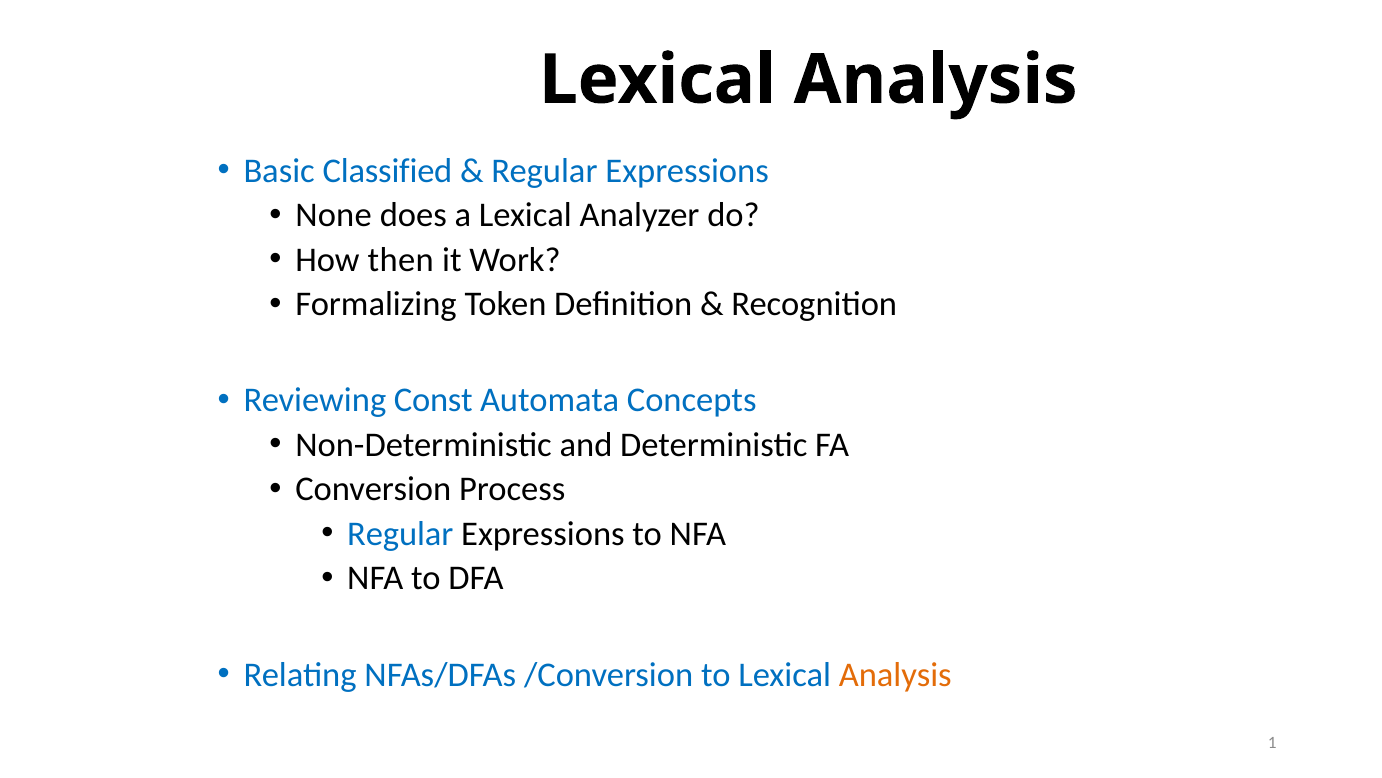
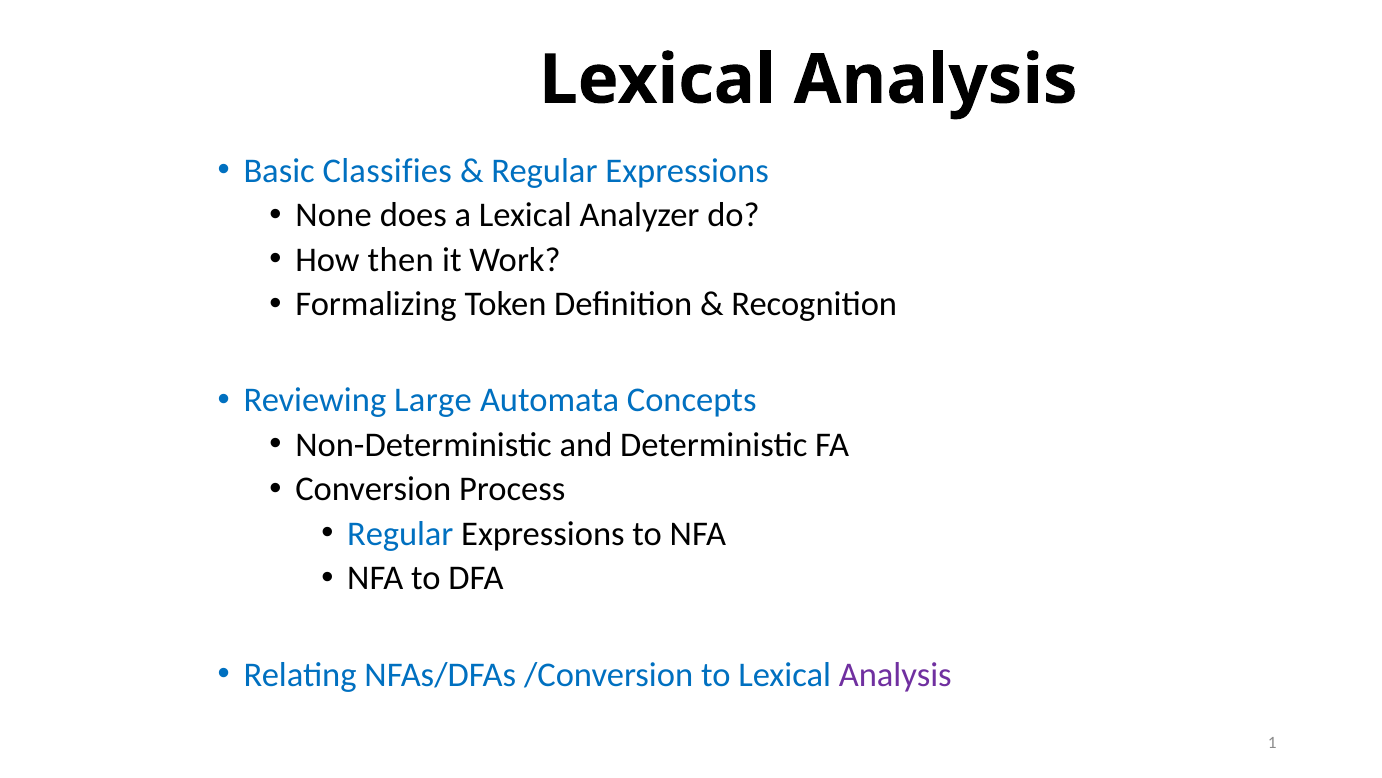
Classified: Classified -> Classifies
Const: Const -> Large
Analysis at (895, 674) colour: orange -> purple
